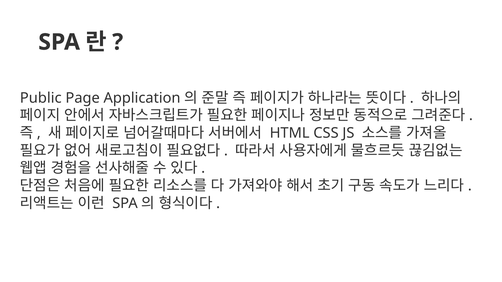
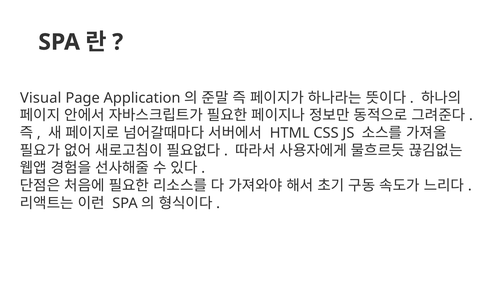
Public: Public -> Visual
